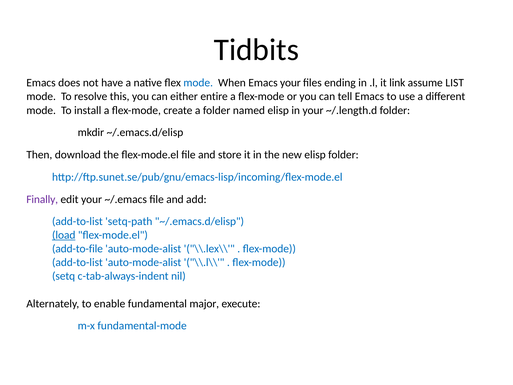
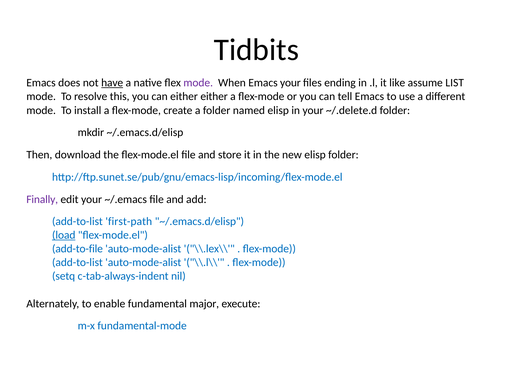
have underline: none -> present
mode at (198, 83) colour: blue -> purple
link: link -> like
either entire: entire -> either
~/.length.d: ~/.length.d -> ~/.delete.d
setq-path: setq-path -> first-path
